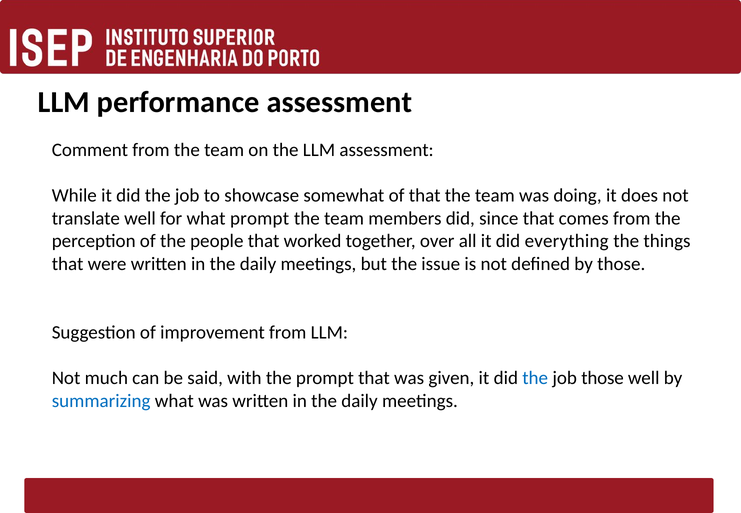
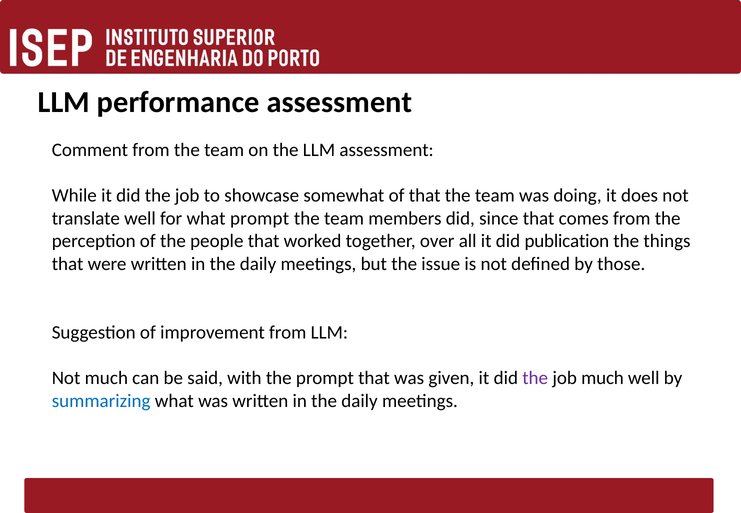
everything: everything -> publication
the at (535, 378) colour: blue -> purple
job those: those -> much
